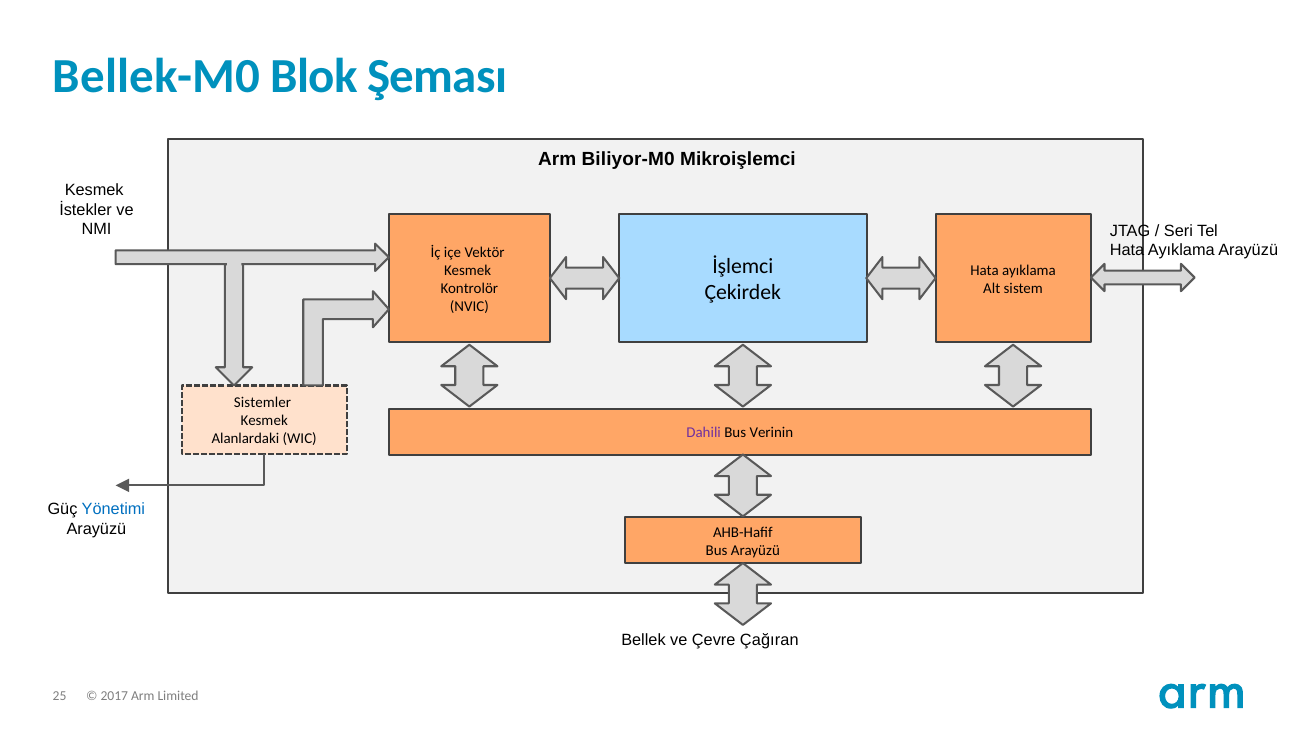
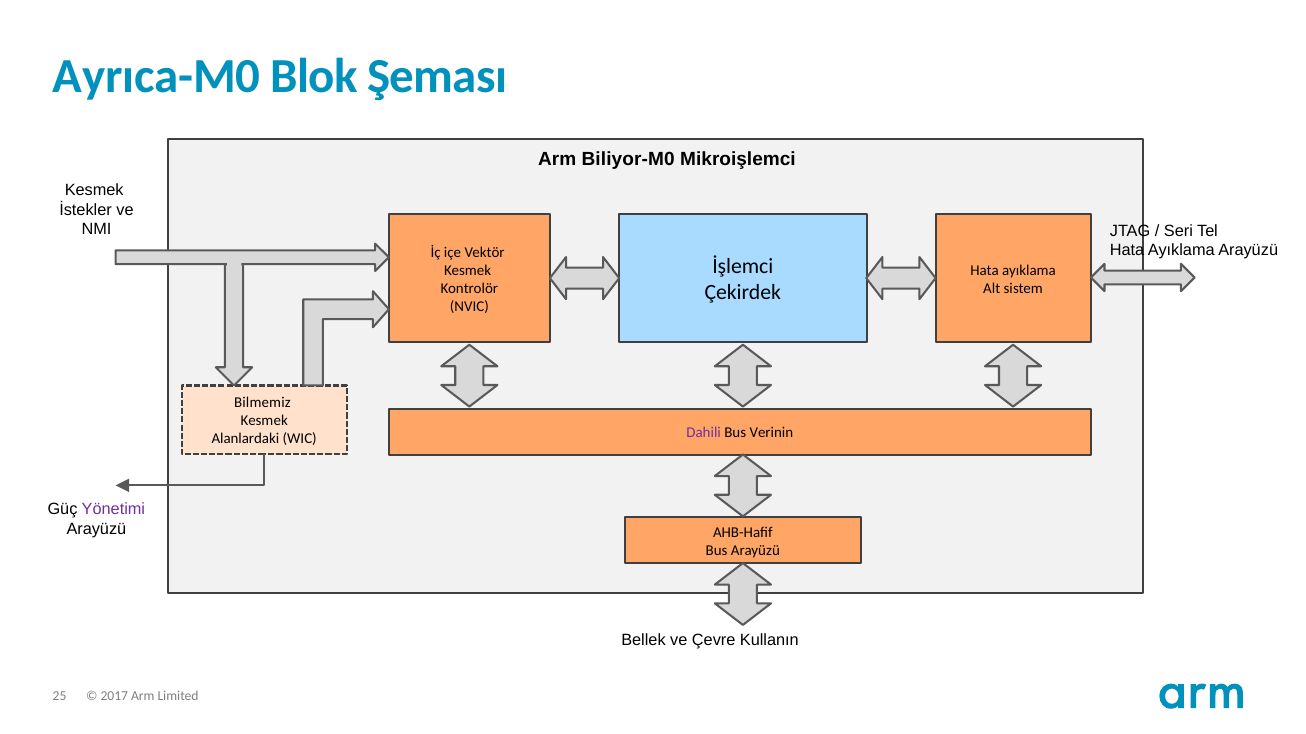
Bellek-M0: Bellek-M0 -> Ayrıca-M0
Sistemler: Sistemler -> Bilmemiz
Yönetimi colour: blue -> purple
Çağıran: Çağıran -> Kullanın
